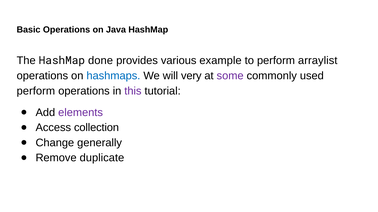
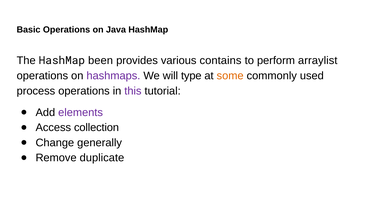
done: done -> been
example: example -> contains
hashmaps colour: blue -> purple
very: very -> type
some colour: purple -> orange
perform at (36, 91): perform -> process
